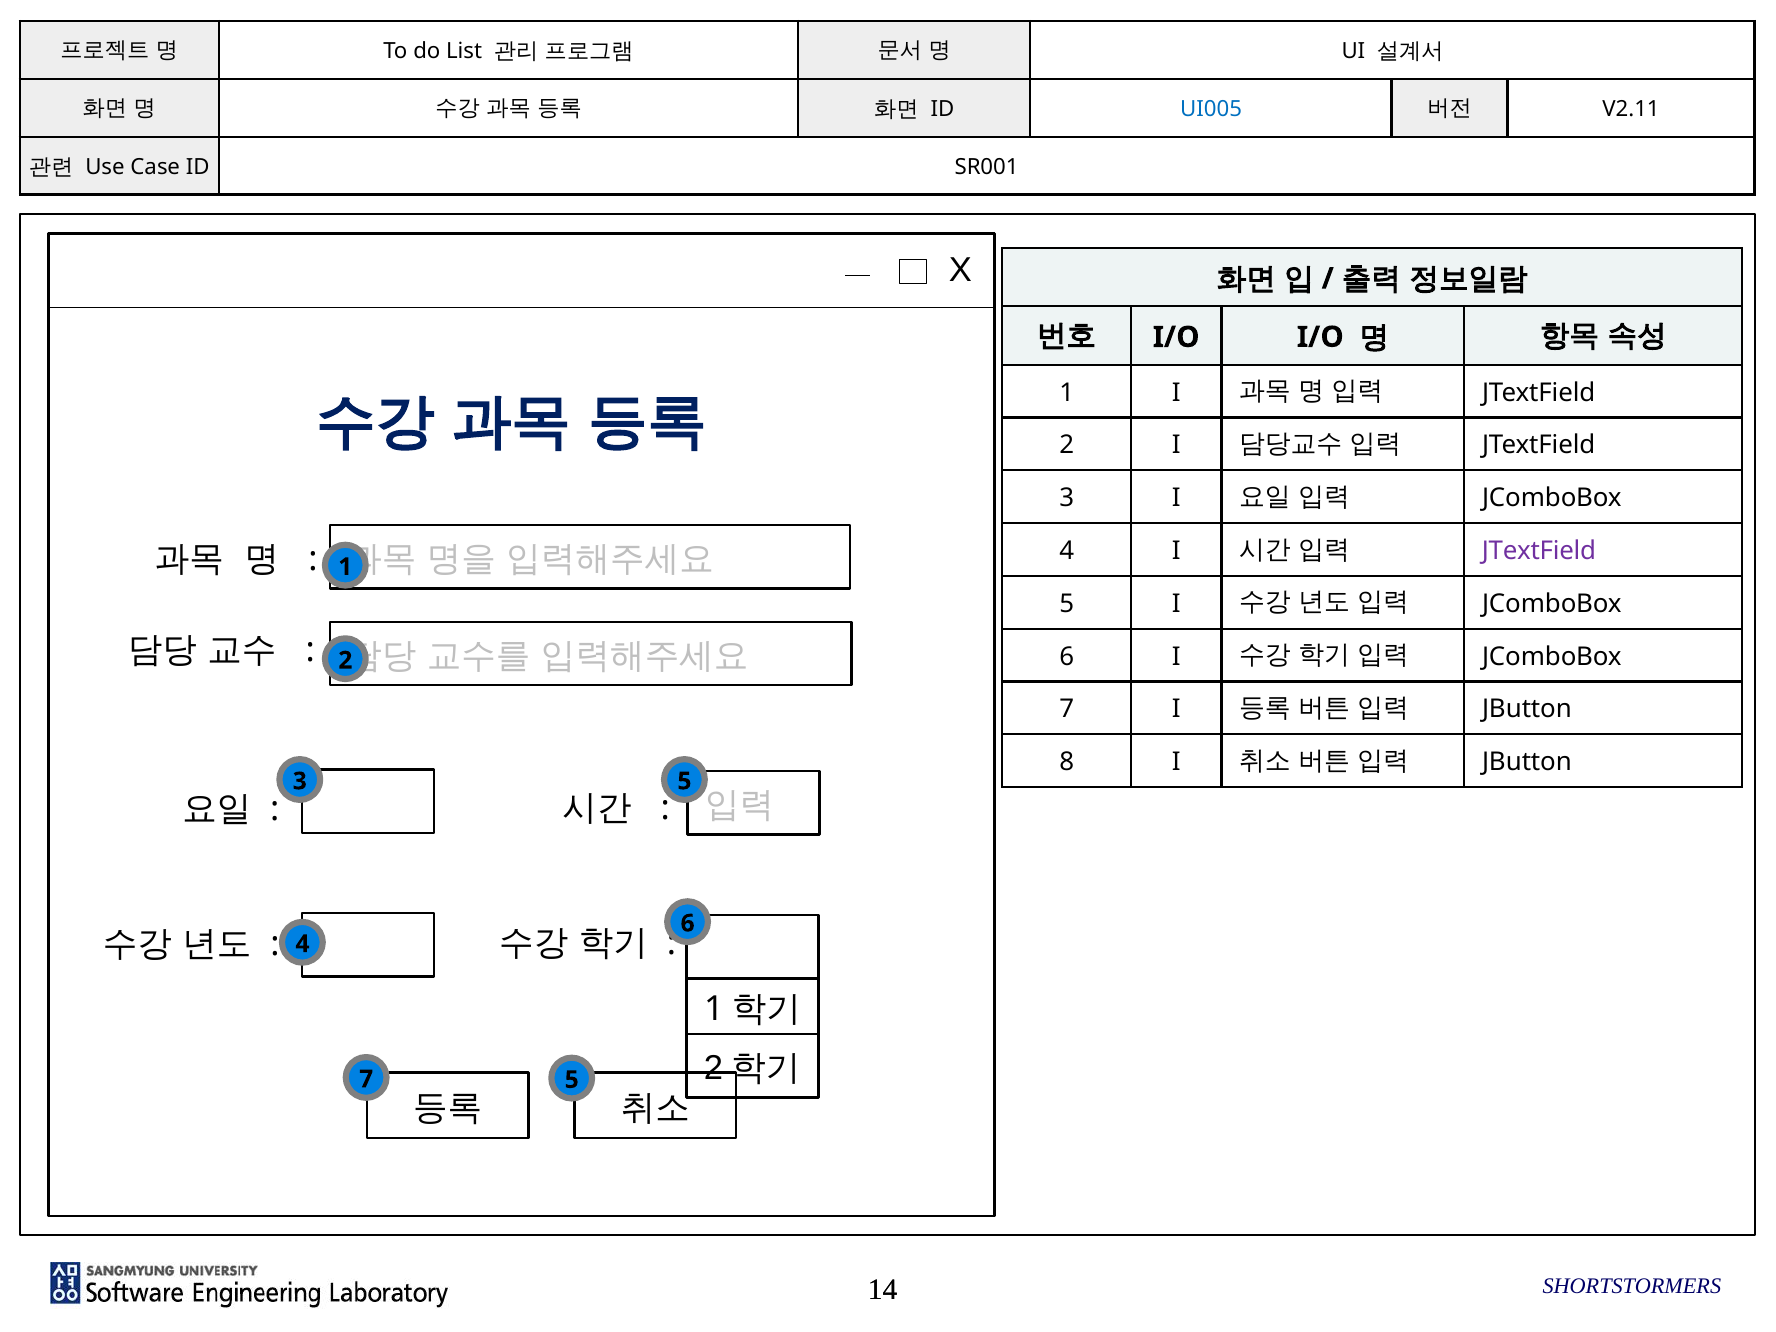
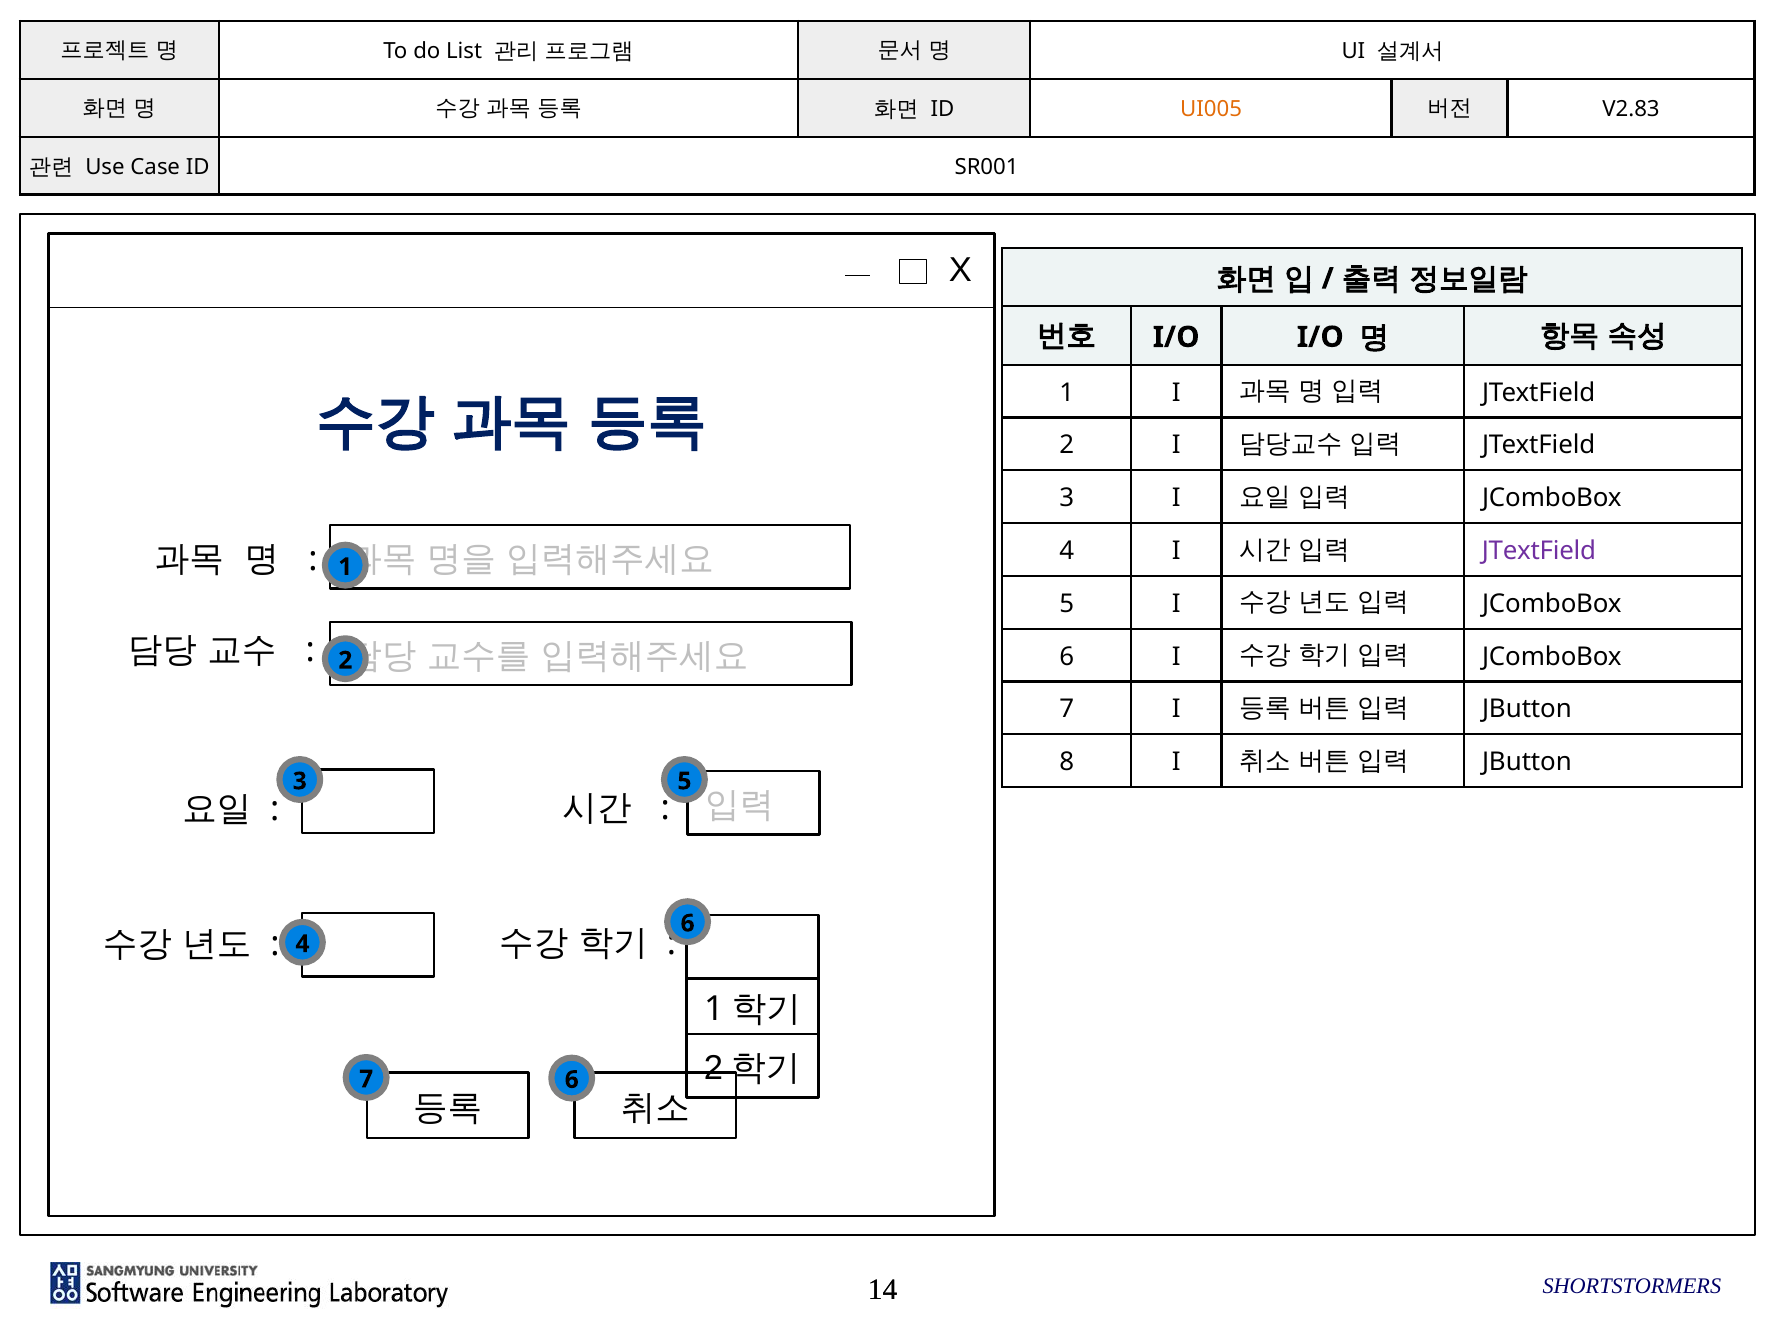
UI005 colour: blue -> orange
V2.11: V2.11 -> V2.83
7 5: 5 -> 6
